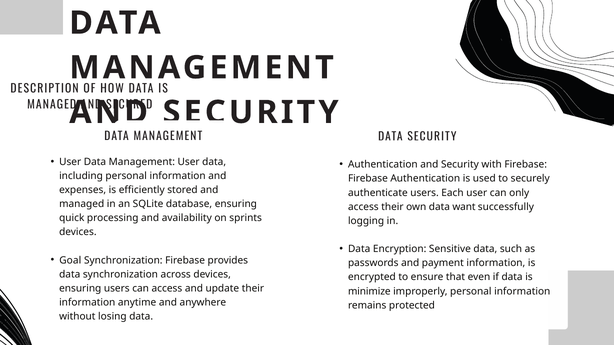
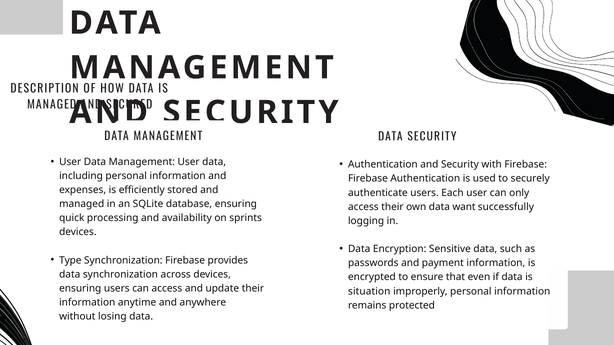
Goal: Goal -> Type
minimize: minimize -> situation
